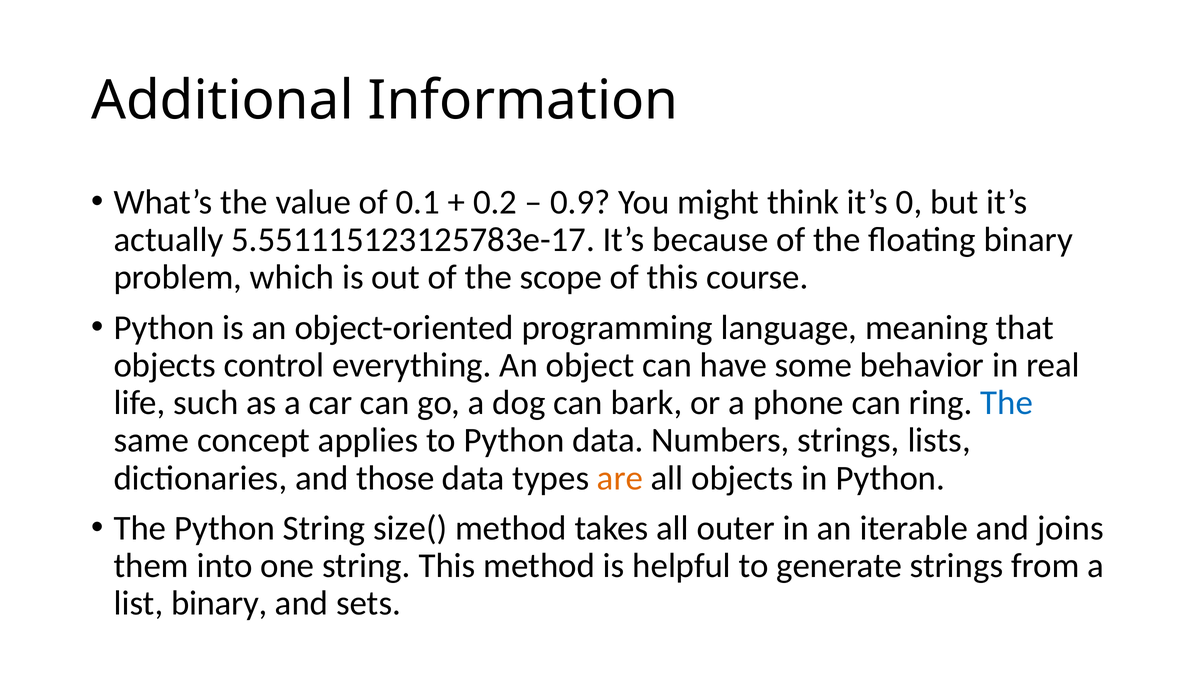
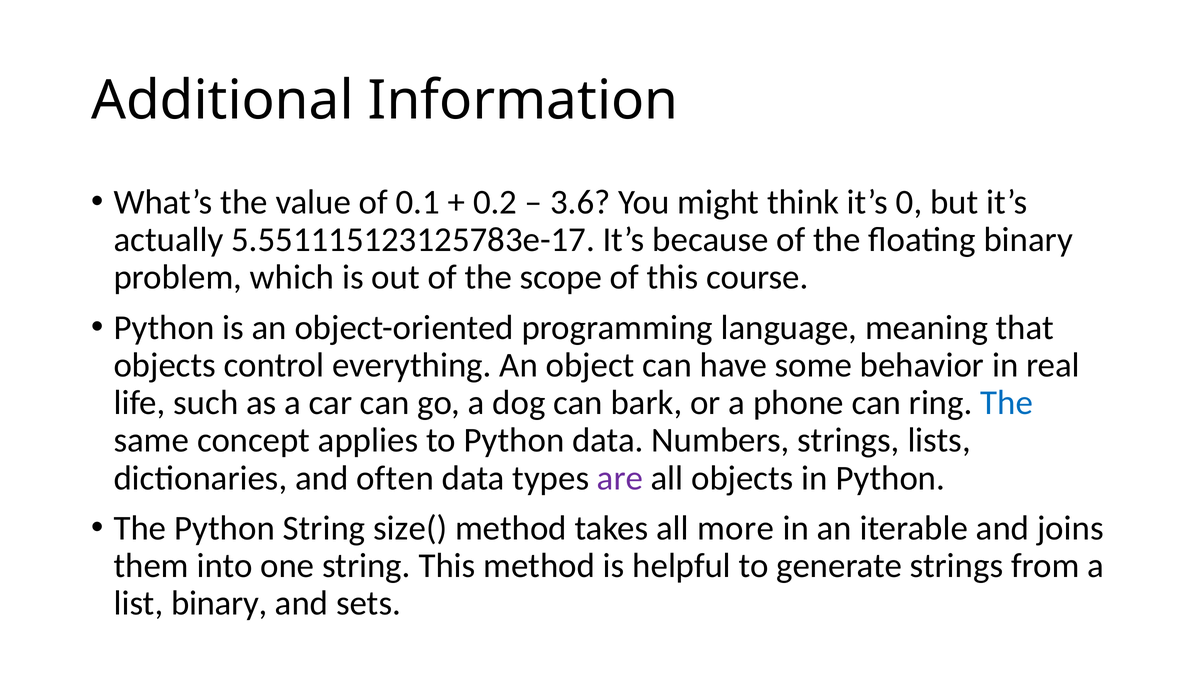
0.9: 0.9 -> 3.6
those: those -> often
are colour: orange -> purple
outer: outer -> more
